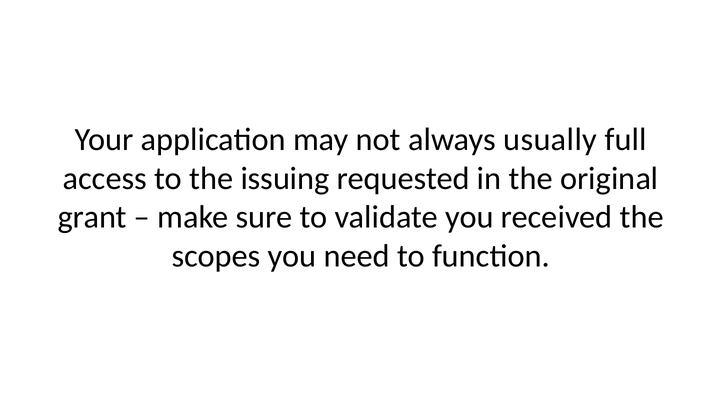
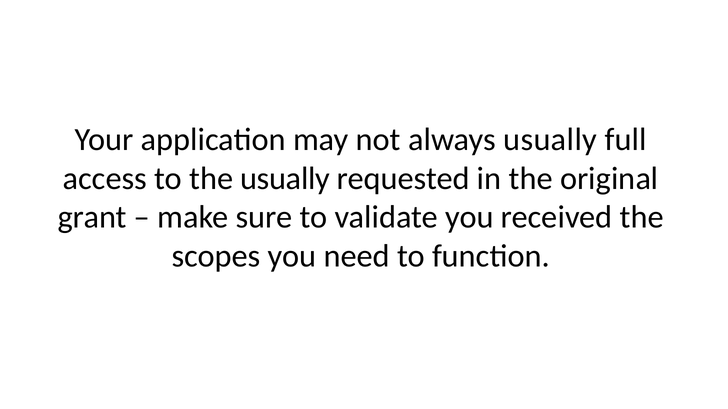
the issuing: issuing -> usually
